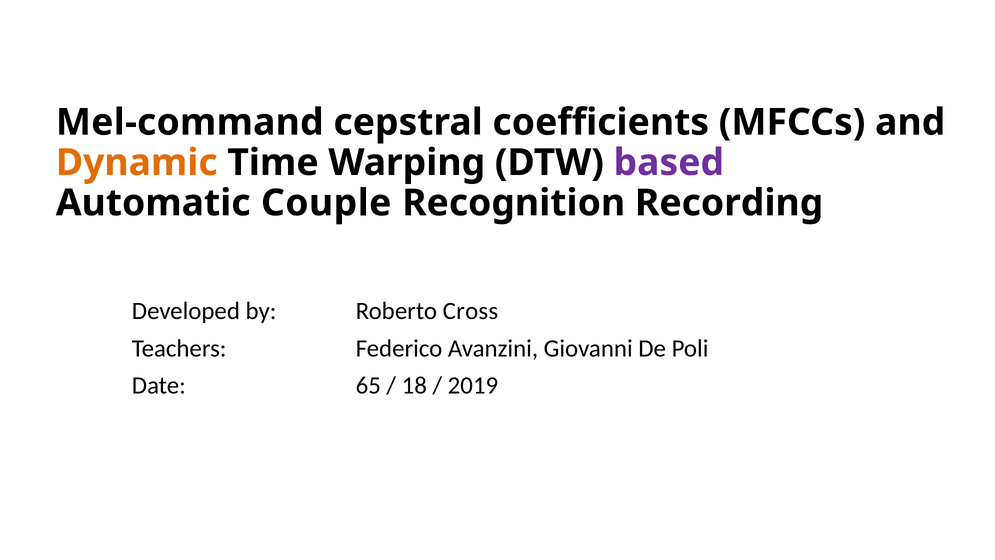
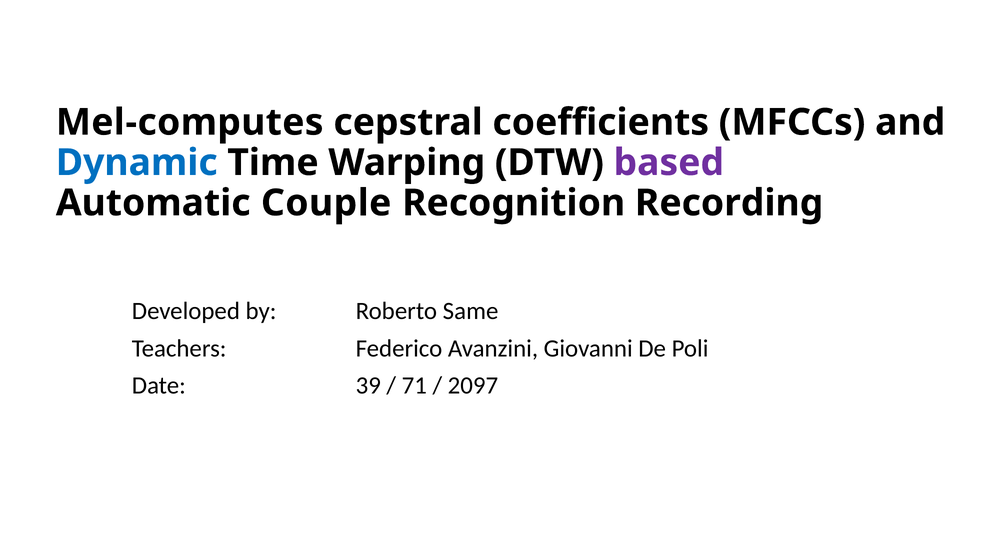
Mel-command: Mel-command -> Mel-computes
Dynamic colour: orange -> blue
Cross: Cross -> Same
65: 65 -> 39
18: 18 -> 71
2019: 2019 -> 2097
